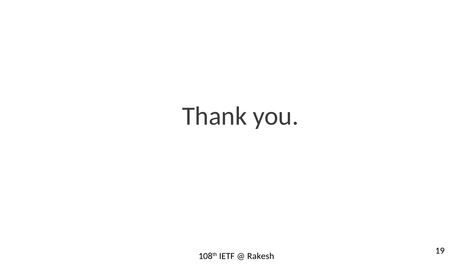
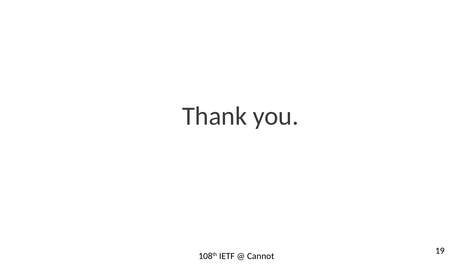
Rakesh: Rakesh -> Cannot
